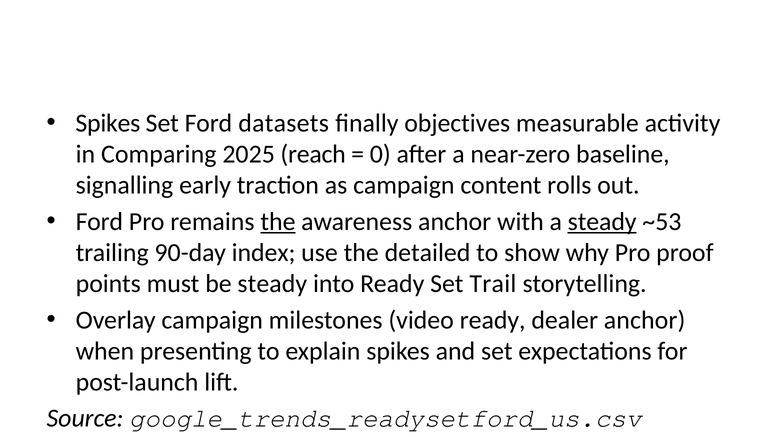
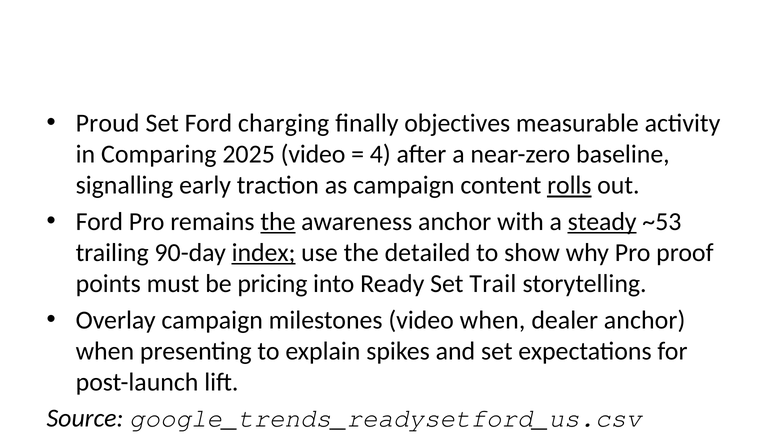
Spikes at (108, 123): Spikes -> Proud
datasets: datasets -> charging
2025 reach: reach -> video
0: 0 -> 4
rolls underline: none -> present
index underline: none -> present
be steady: steady -> pricing
video ready: ready -> when
